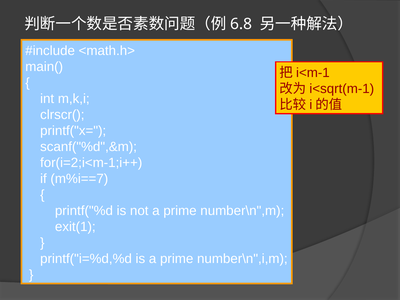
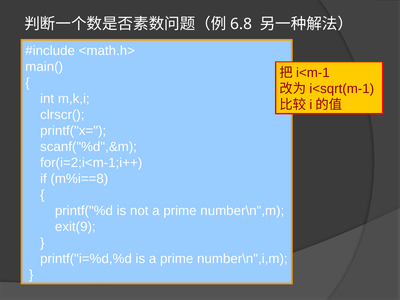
m%i==7: m%i==7 -> m%i==8
exit(1: exit(1 -> exit(9
